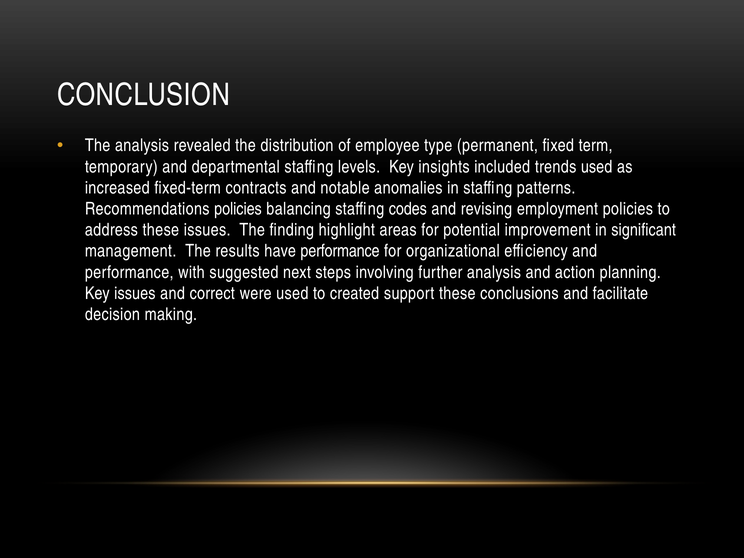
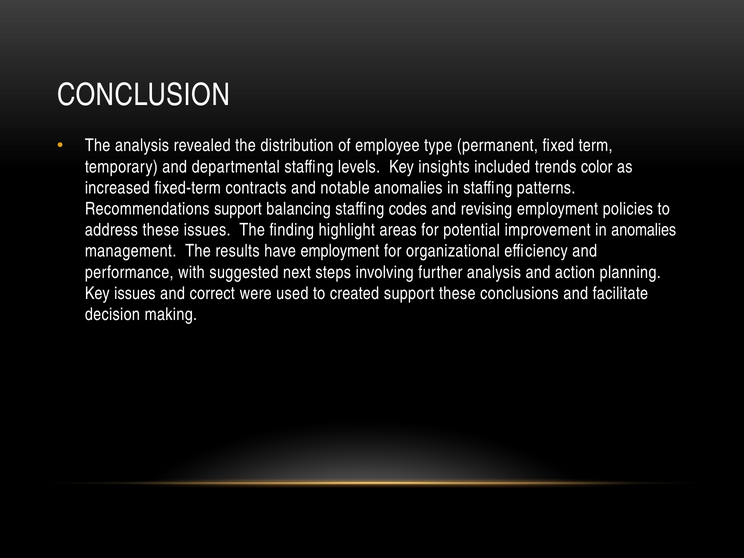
trends used: used -> color
Recommendations policies: policies -> support
in significant: significant -> anomalies
have performance: performance -> employment
